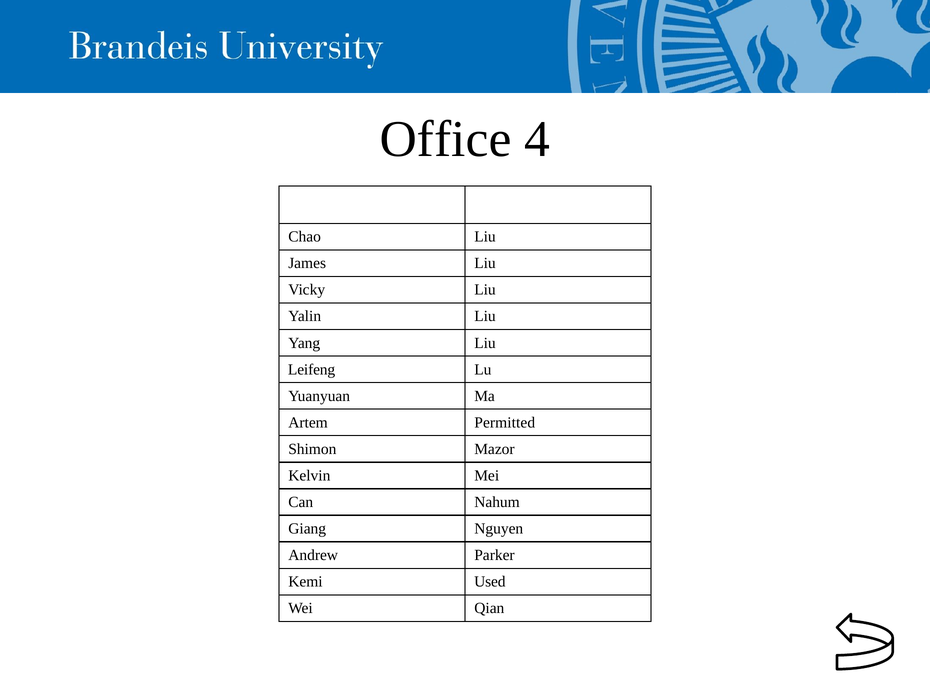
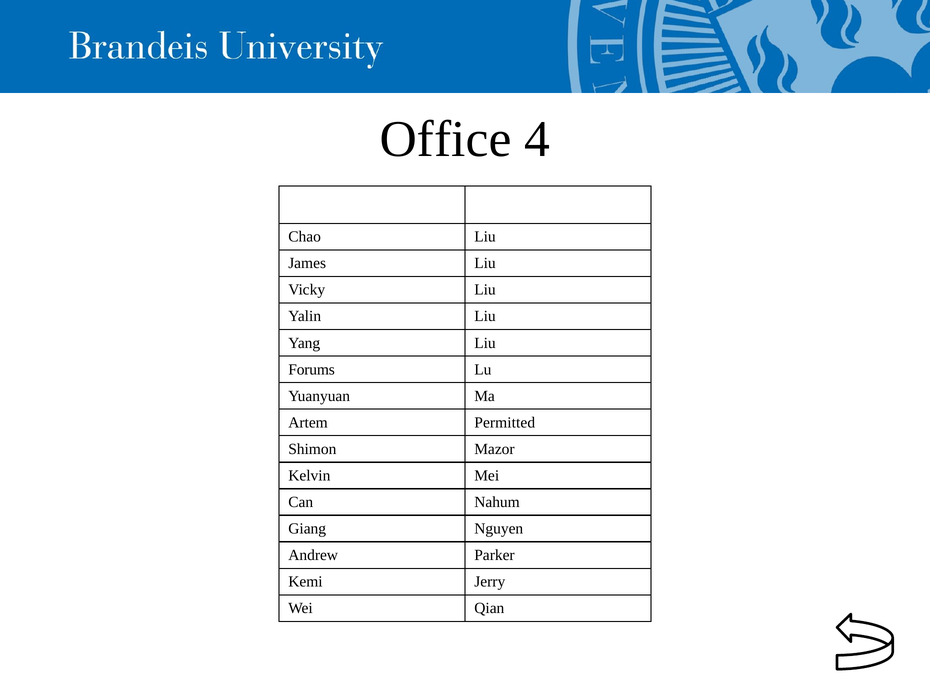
Leifeng: Leifeng -> Forums
Used: Used -> Jerry
